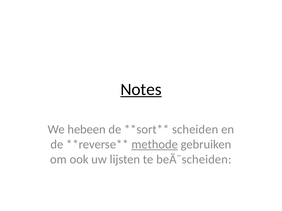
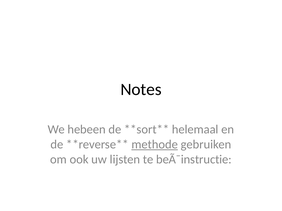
Notes underline: present -> none
scheiden: scheiden -> helemaal
beÃ¯scheiden: beÃ¯scheiden -> beÃ¯instructie
